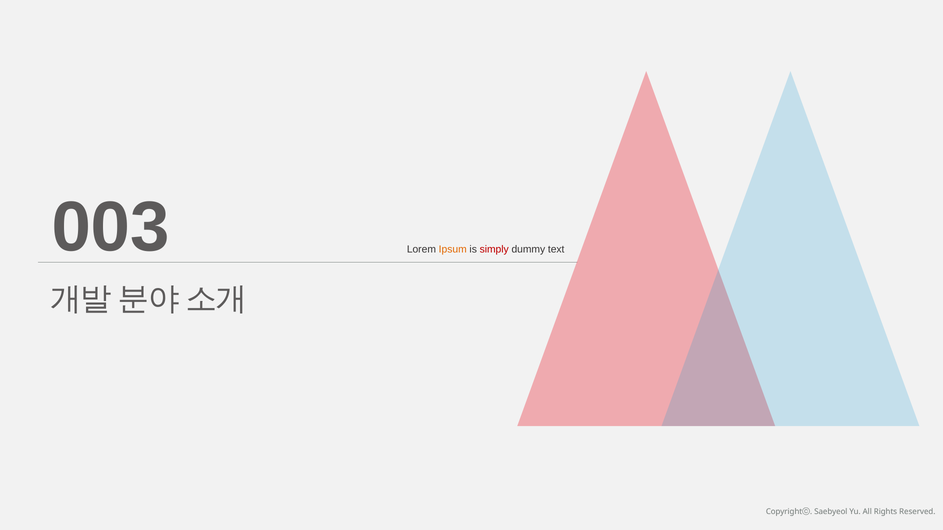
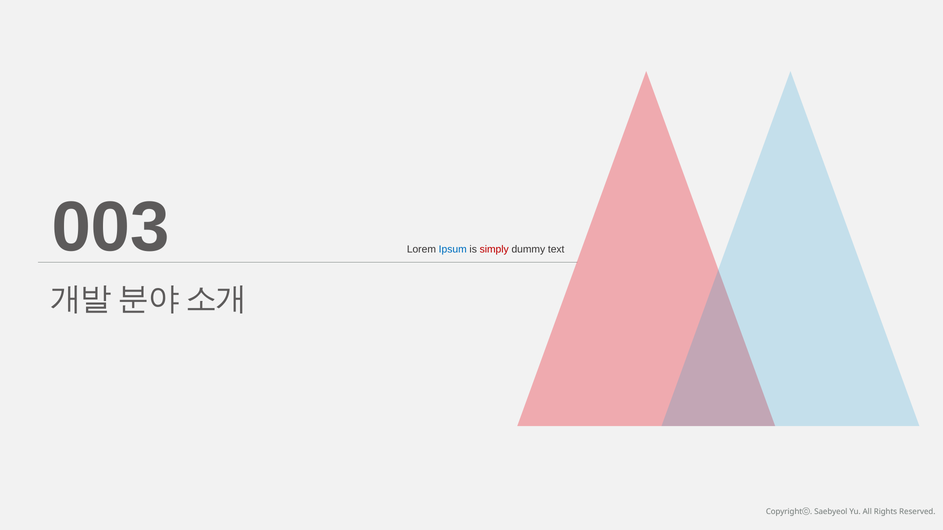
Ipsum colour: orange -> blue
